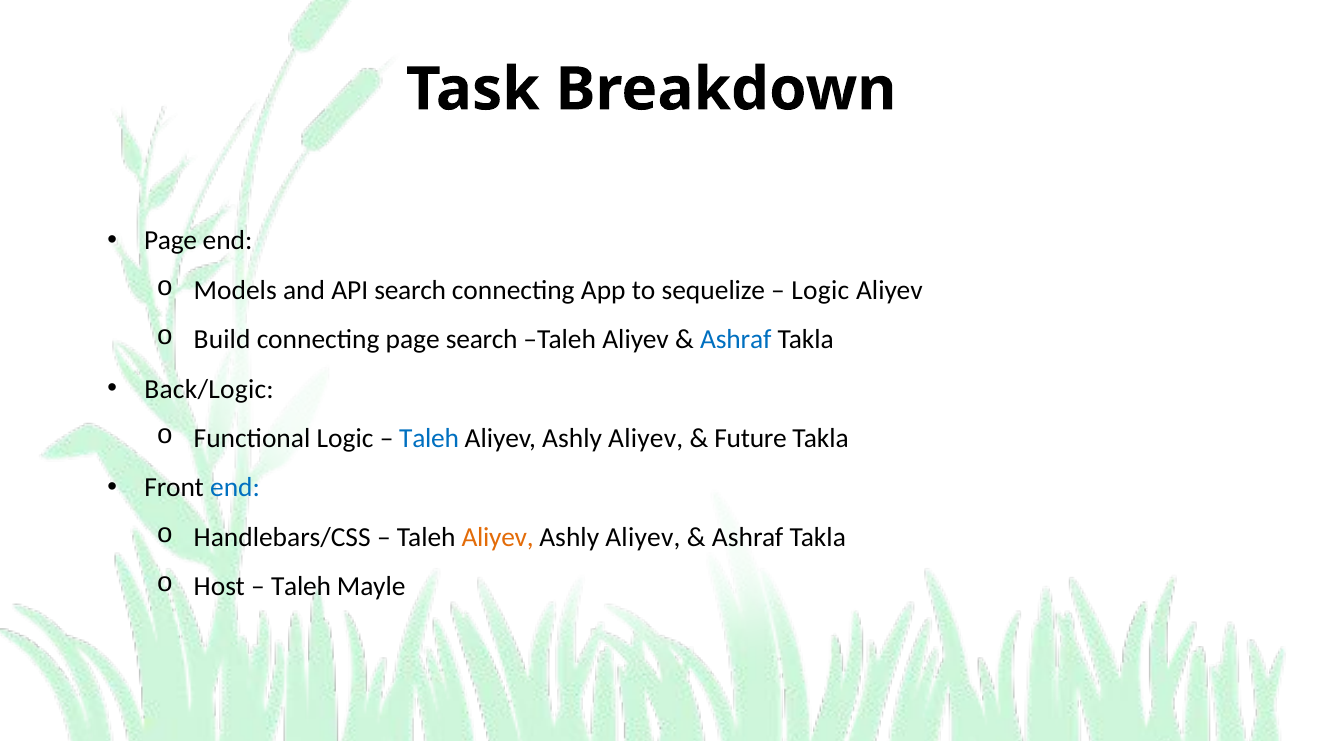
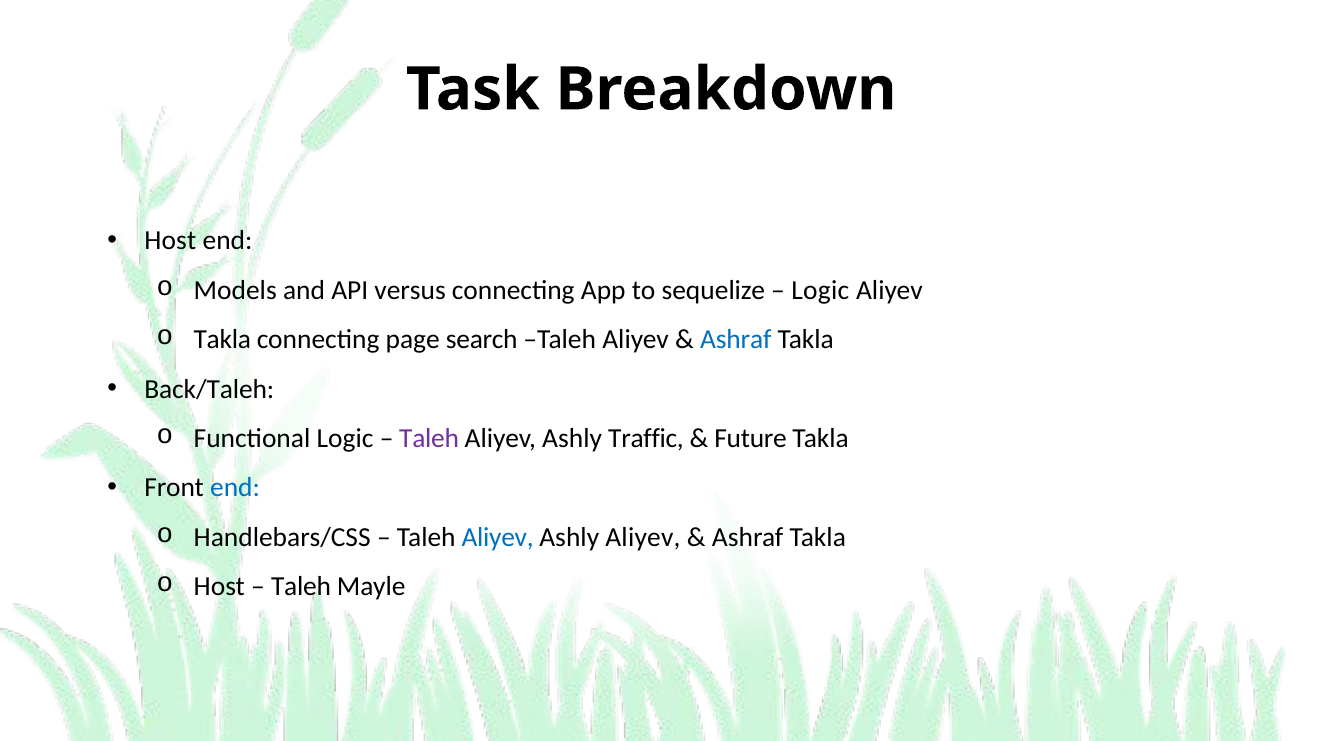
Page at (171, 241): Page -> Host
API search: search -> versus
Build at (222, 340): Build -> Takla
Back/Logic: Back/Logic -> Back/Taleh
Taleh at (429, 438) colour: blue -> purple
Aliyev at (646, 438): Aliyev -> Traffic
Aliyev at (498, 537) colour: orange -> blue
